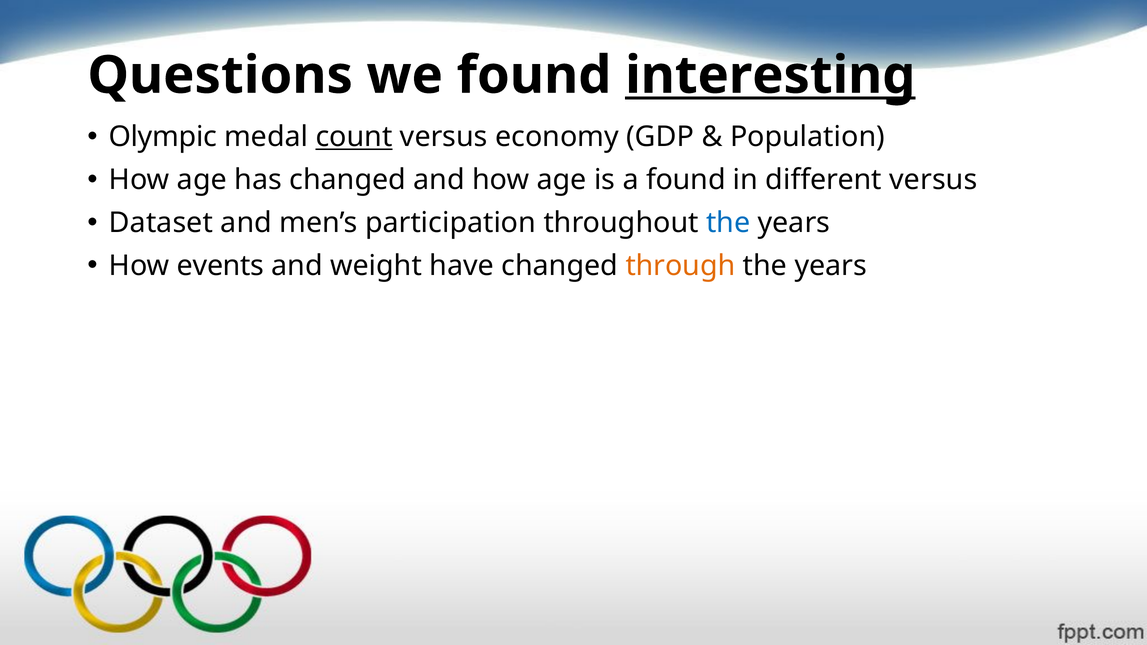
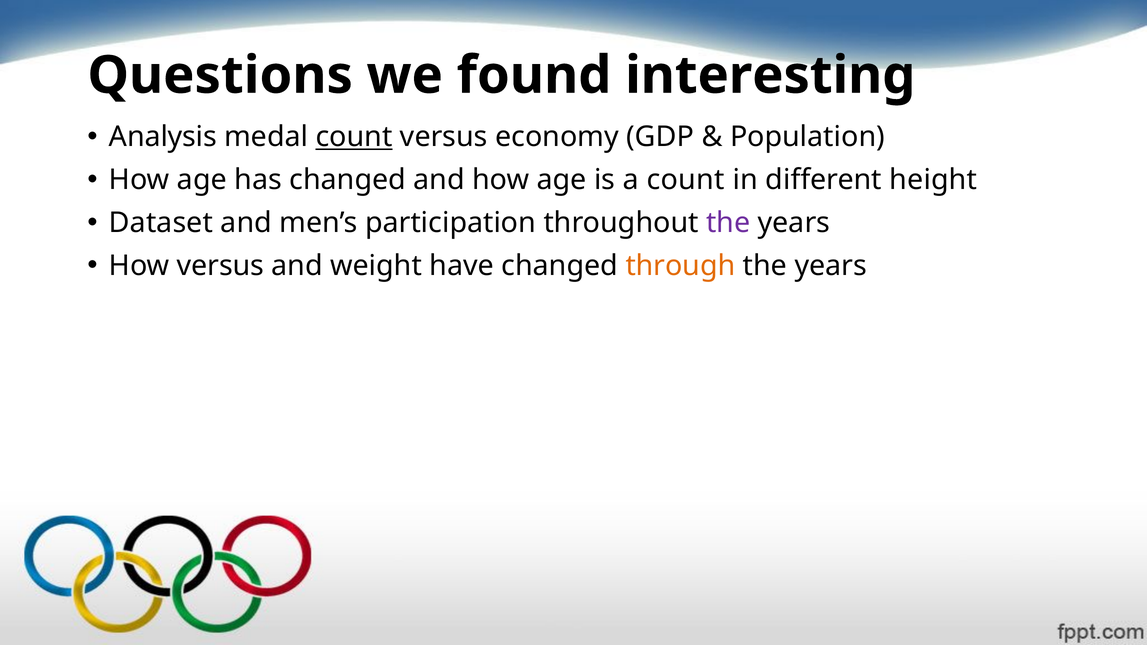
interesting underline: present -> none
Olympic: Olympic -> Analysis
a found: found -> count
different versus: versus -> height
the at (728, 223) colour: blue -> purple
How events: events -> versus
